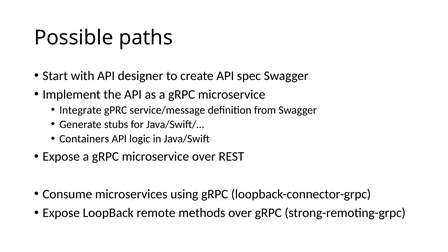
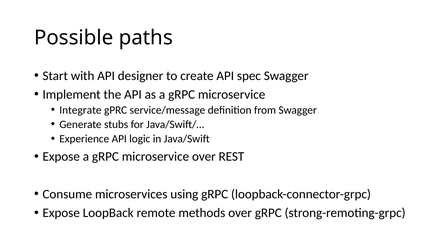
Containers: Containers -> Experience
